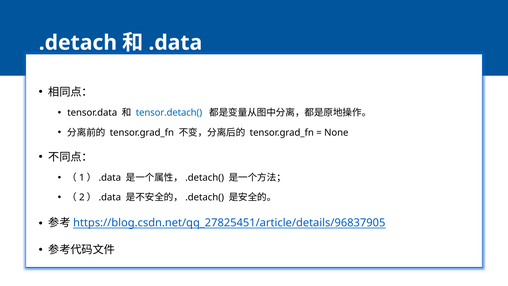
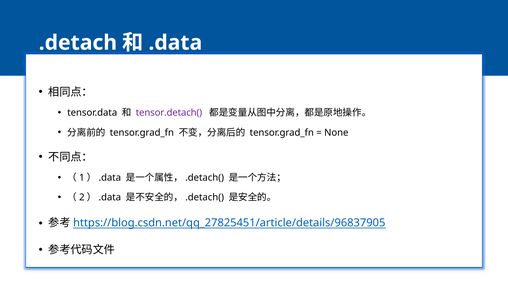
tensor.detach( colour: blue -> purple
